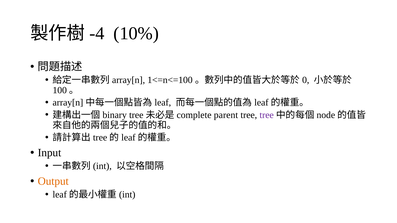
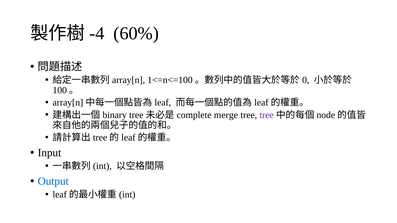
10%: 10% -> 60%
parent: parent -> merge
Output colour: orange -> blue
